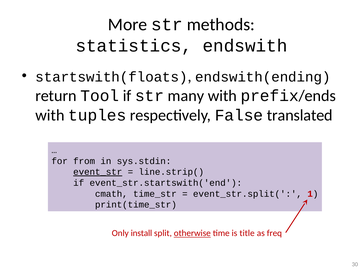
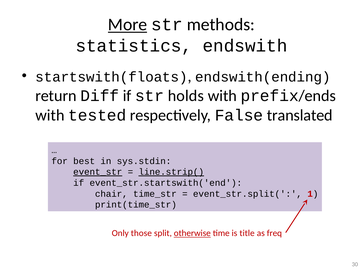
More underline: none -> present
Tool: Tool -> Diff
many: many -> holds
tuples: tuples -> tested
from: from -> best
line.strip( underline: none -> present
cmath: cmath -> chair
install: install -> those
